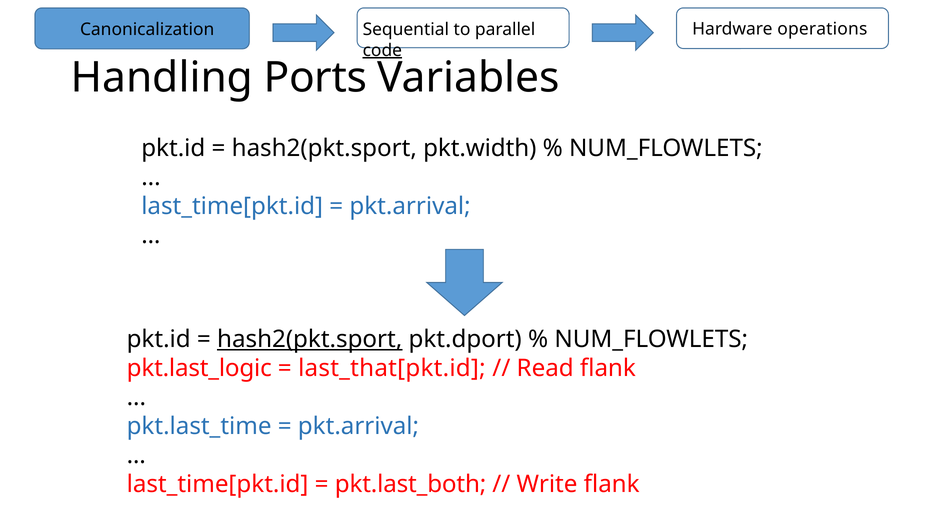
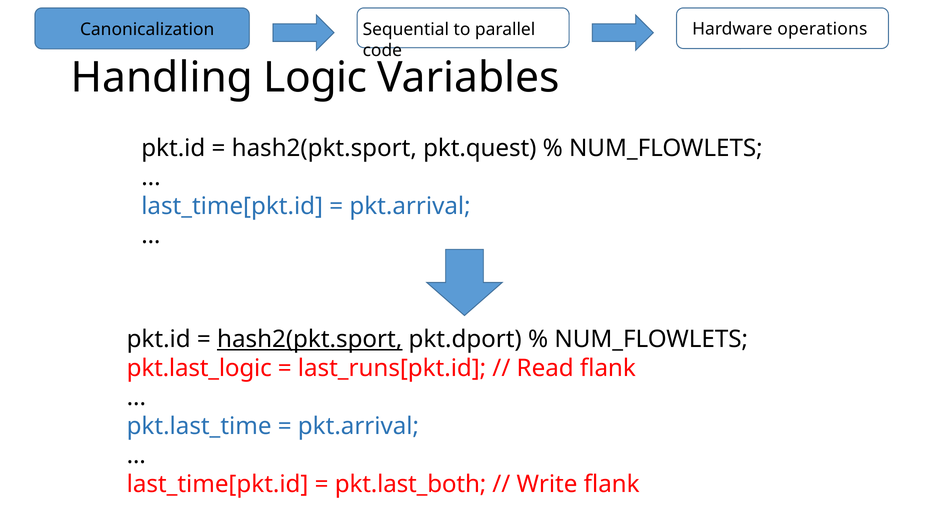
code underline: present -> none
Ports: Ports -> Logic
pkt.width: pkt.width -> pkt.quest
last_that[pkt.id: last_that[pkt.id -> last_runs[pkt.id
